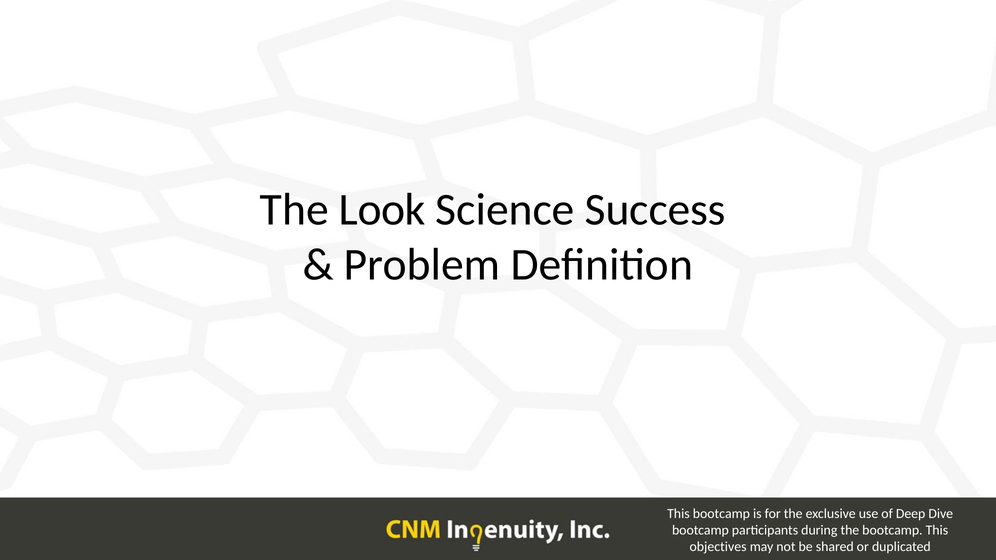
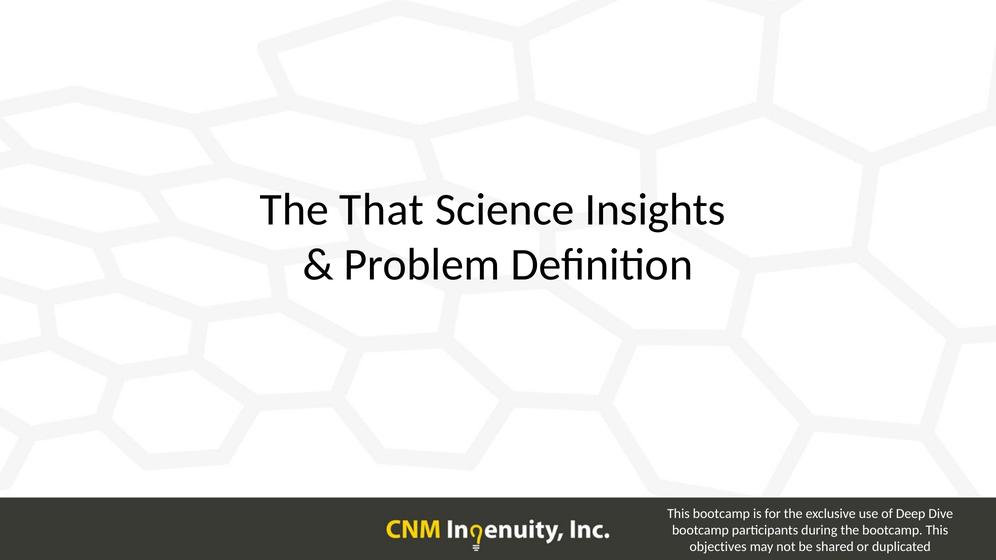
Look: Look -> That
Success: Success -> Insights
